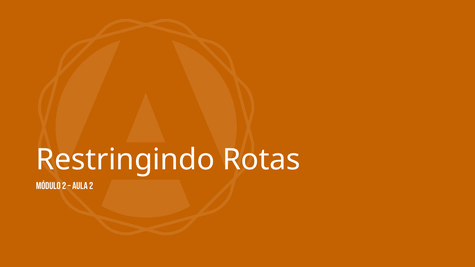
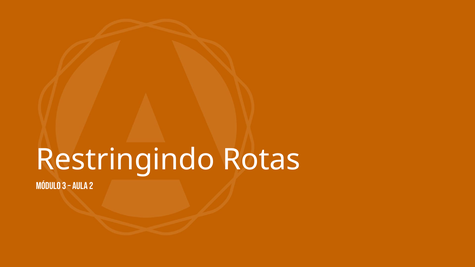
Módulo 2: 2 -> 3
